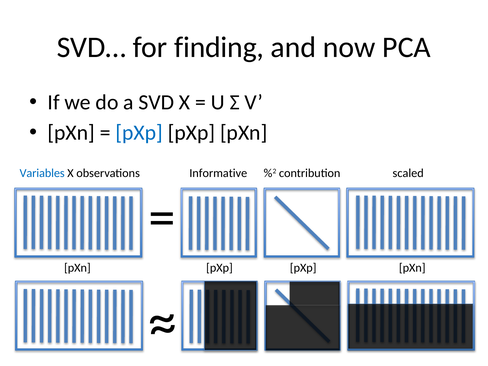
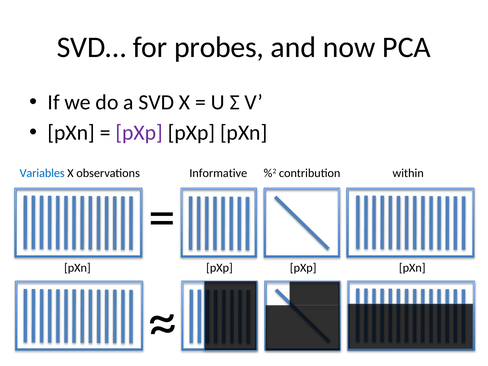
finding: finding -> probes
pXp at (139, 133) colour: blue -> purple
scaled: scaled -> within
